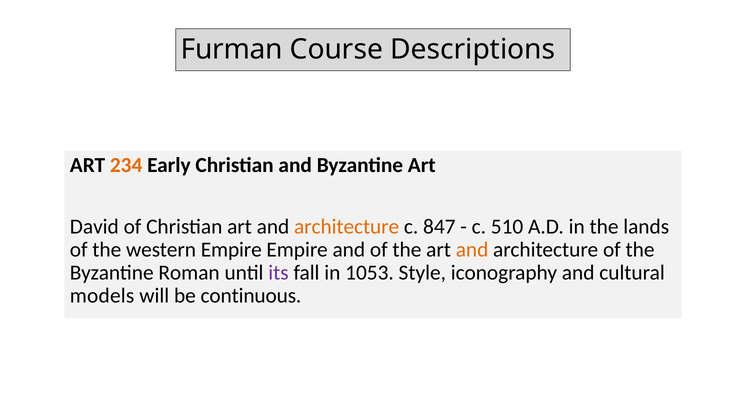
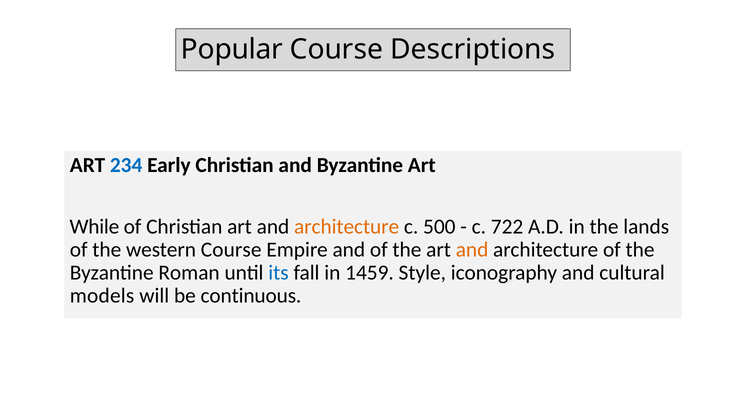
Furman: Furman -> Popular
234 colour: orange -> blue
David: David -> While
847: 847 -> 500
510: 510 -> 722
western Empire: Empire -> Course
its colour: purple -> blue
1053: 1053 -> 1459
